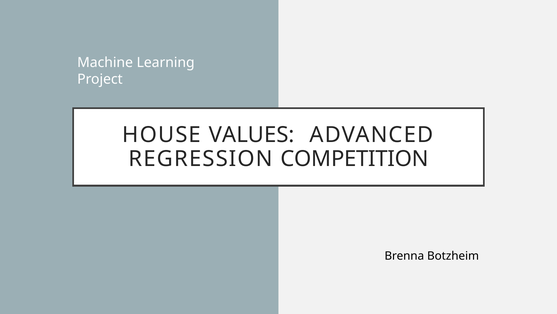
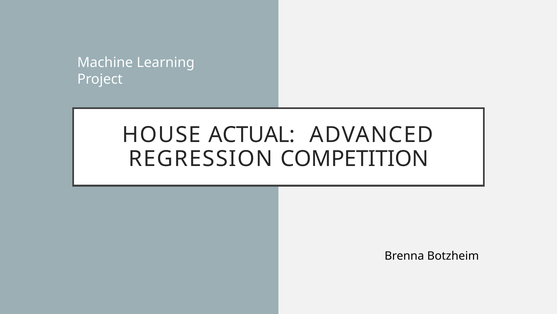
VALUES: VALUES -> ACTUAL
